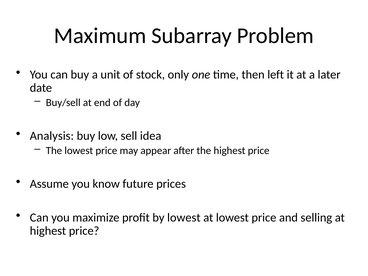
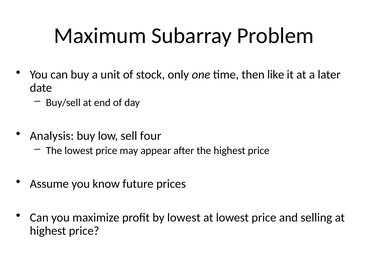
left: left -> like
idea: idea -> four
